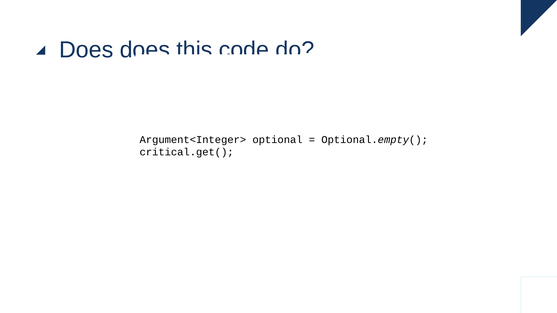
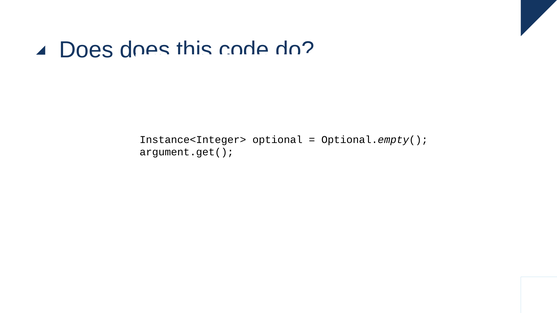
Argument<Integer>: Argument<Integer> -> Instance<Integer>
critical.get(: critical.get( -> argument.get(
